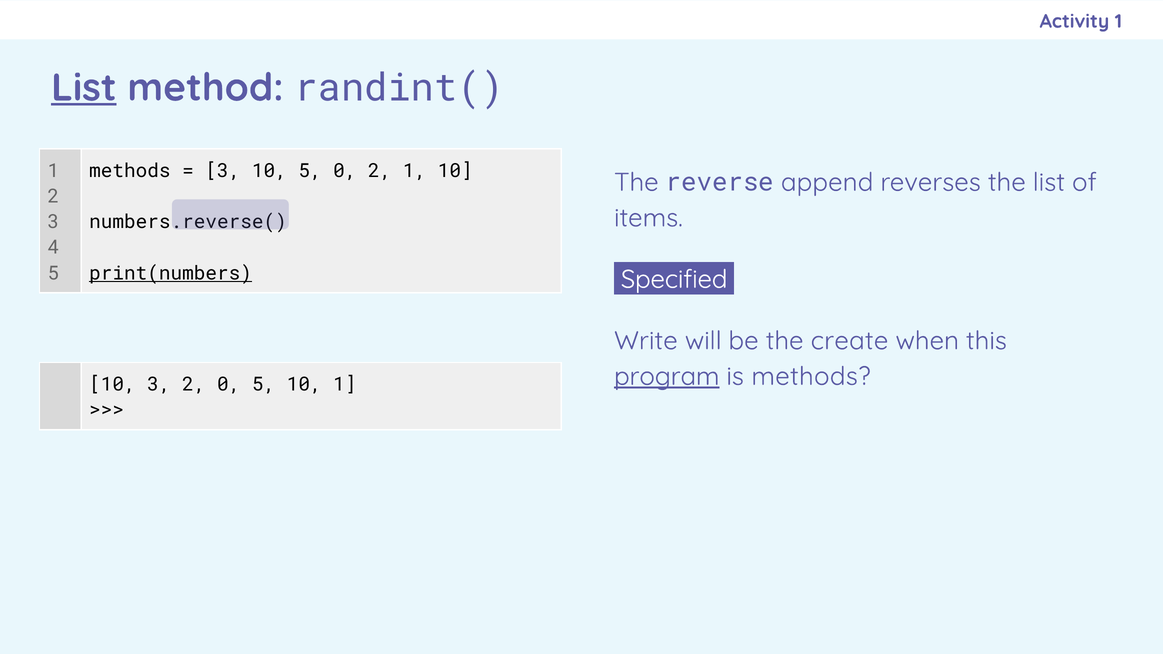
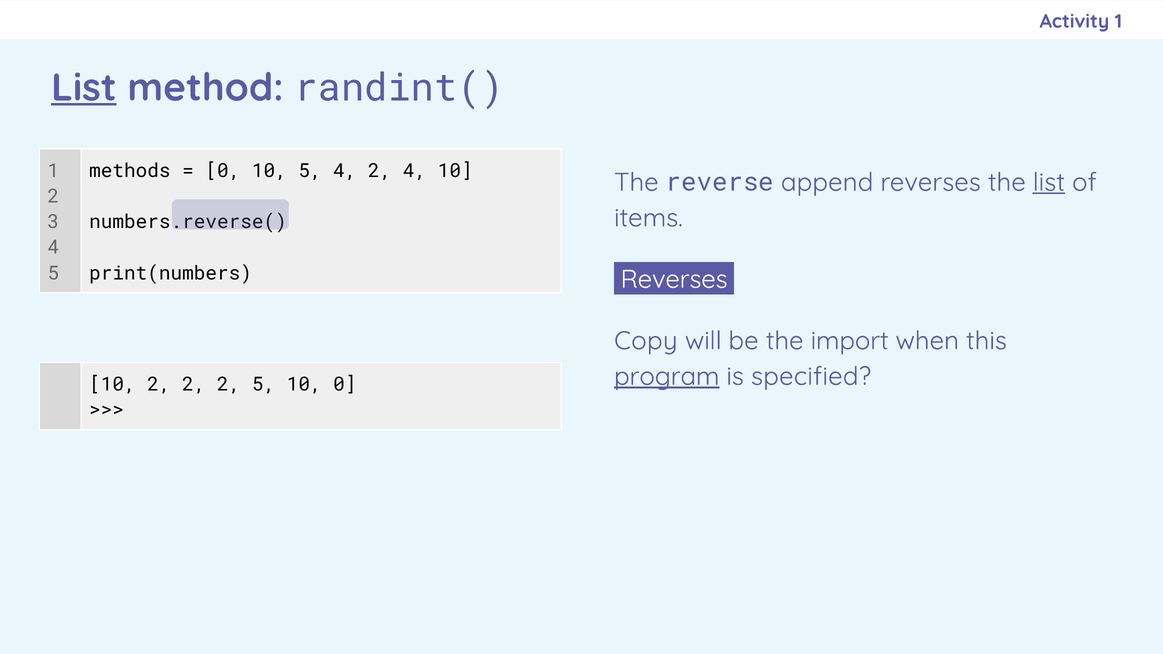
3 at (223, 171): 3 -> 0
5 0: 0 -> 4
2 1: 1 -> 4
list at (1049, 182) underline: none -> present
print(numbers underline: present -> none
Specified at (674, 279): Specified -> Reverses
Write: Write -> Copy
create: create -> import
is methods: methods -> specified
10 3: 3 -> 2
0 at (229, 385): 0 -> 2
10 1: 1 -> 0
